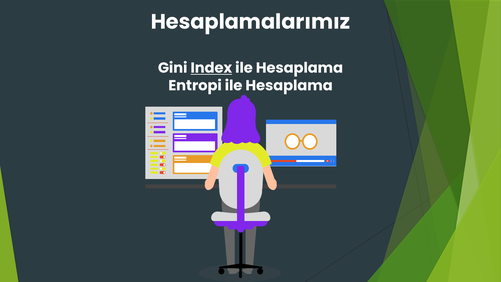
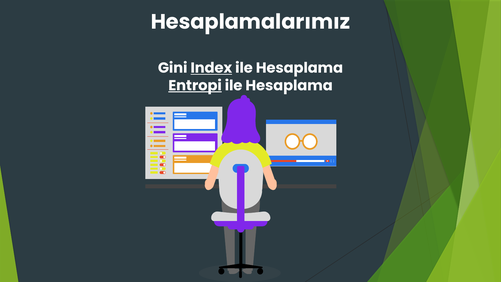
Entropi underline: none -> present
